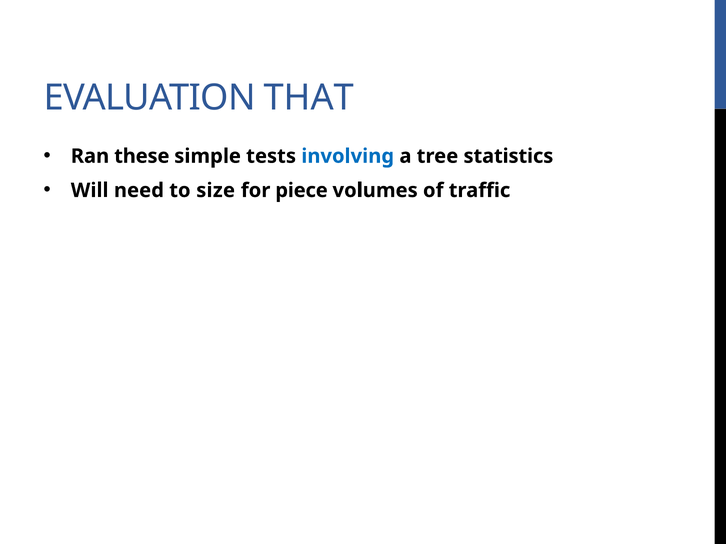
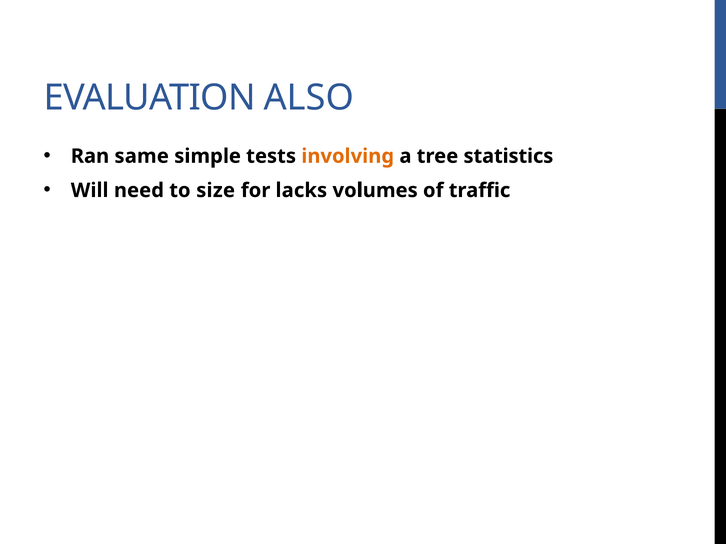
THAT: THAT -> ALSO
these: these -> same
involving colour: blue -> orange
piece: piece -> lacks
